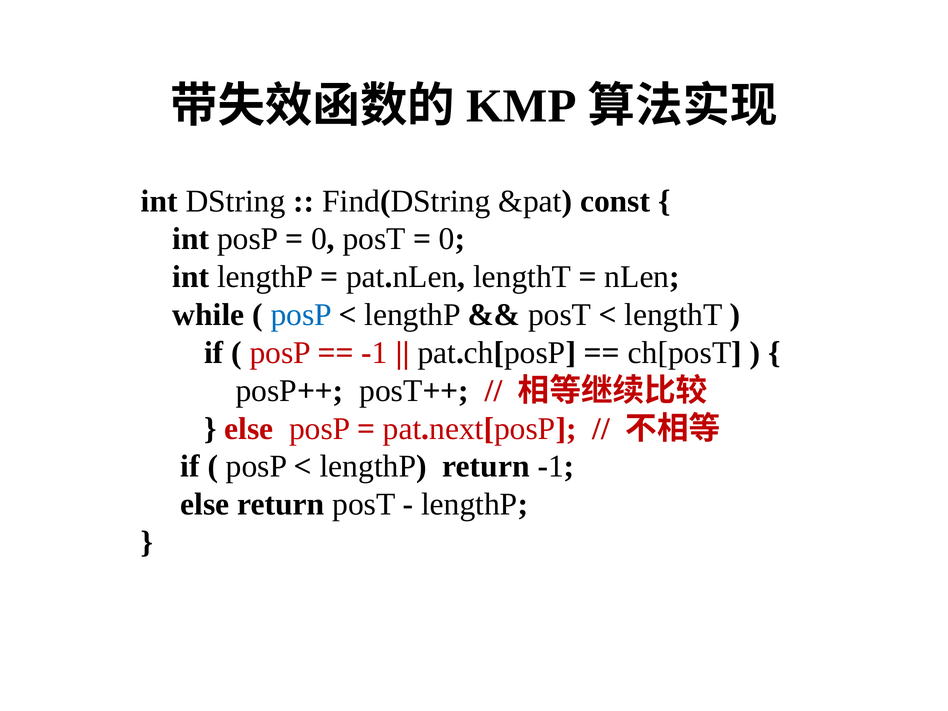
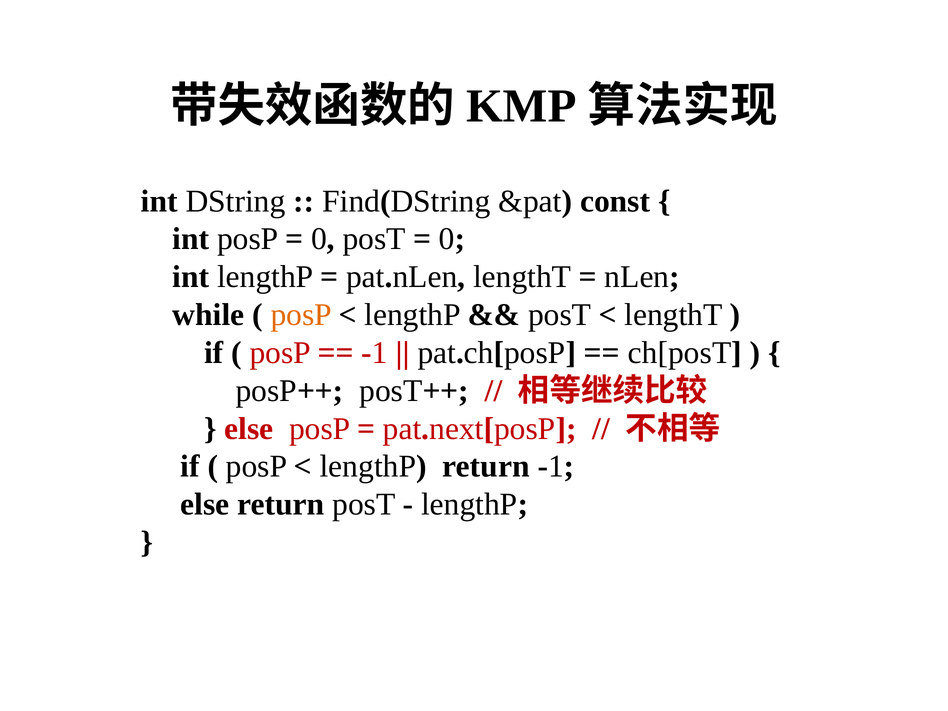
posP at (301, 315) colour: blue -> orange
